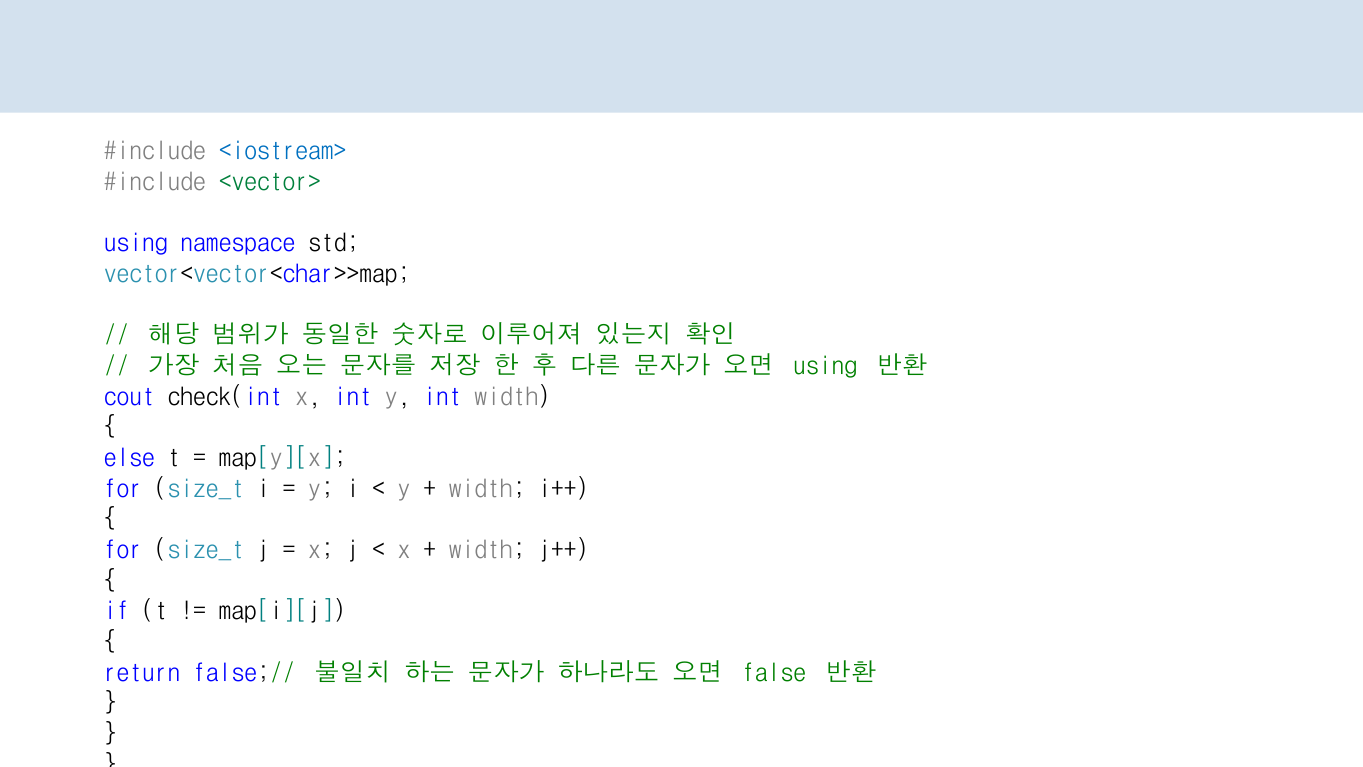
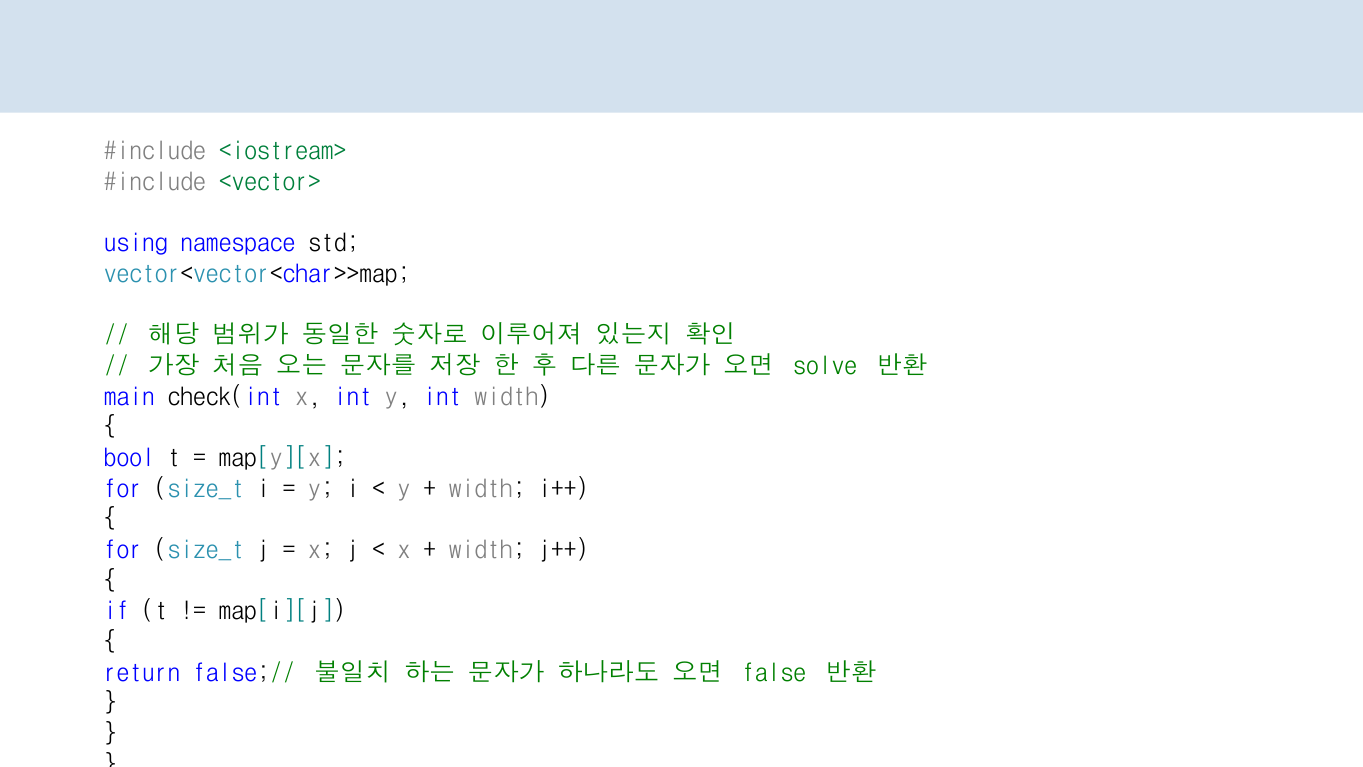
<iostream> colour: blue -> green
using at (825, 366): using -> solve
cout at (129, 396): cout -> main
else at (129, 458): else -> bool
